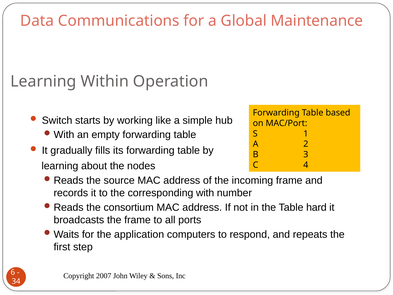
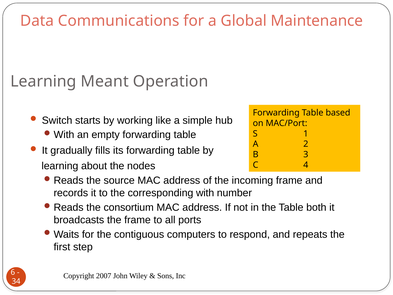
Within: Within -> Meant
hard: hard -> both
application: application -> contiguous
